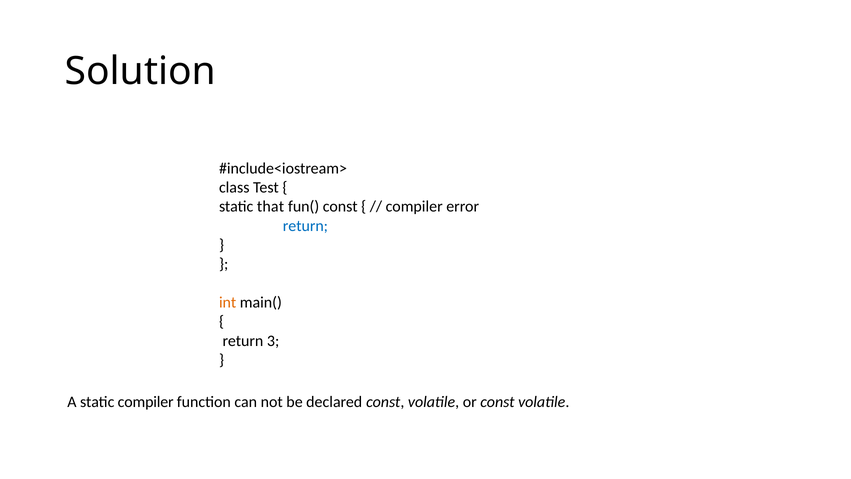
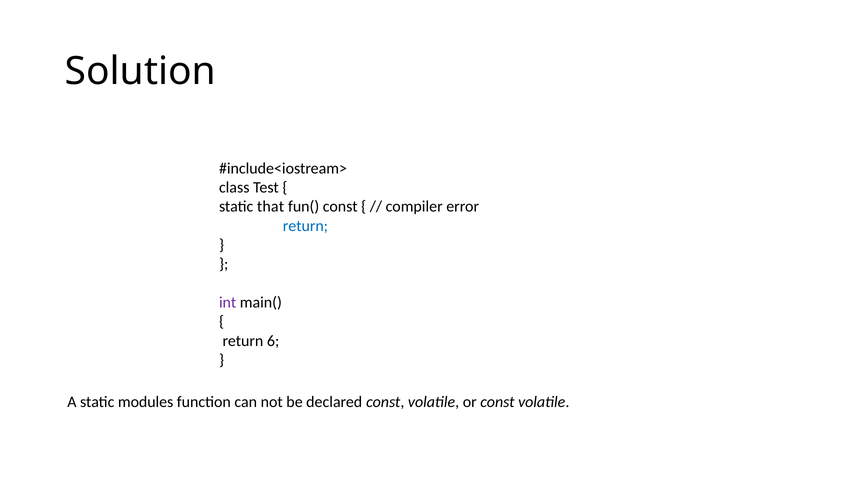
int colour: orange -> purple
3: 3 -> 6
static compiler: compiler -> modules
